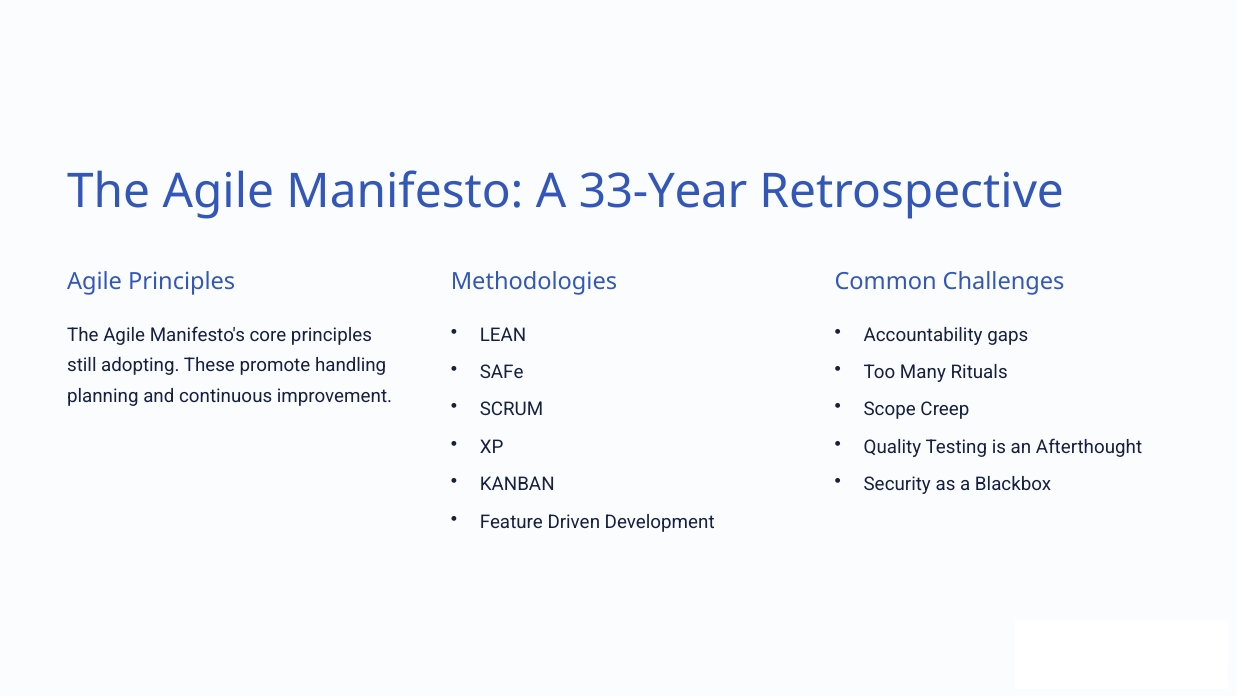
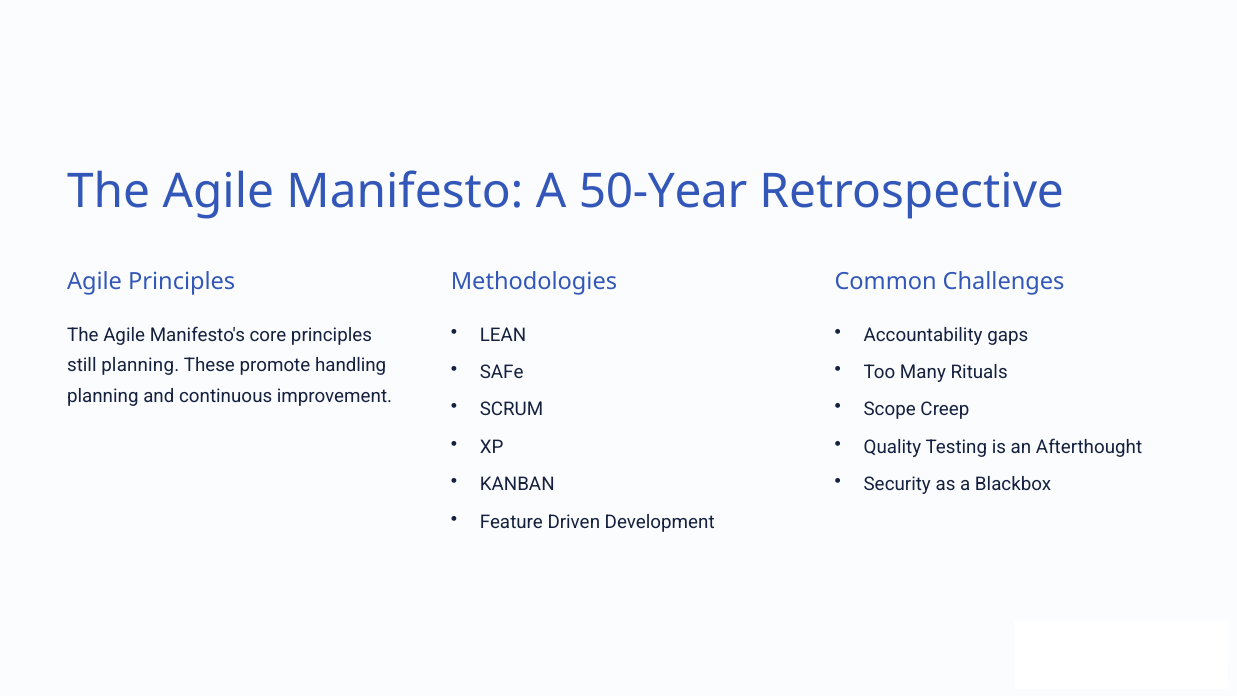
33-Year: 33-Year -> 50-Year
still adopting: adopting -> planning
